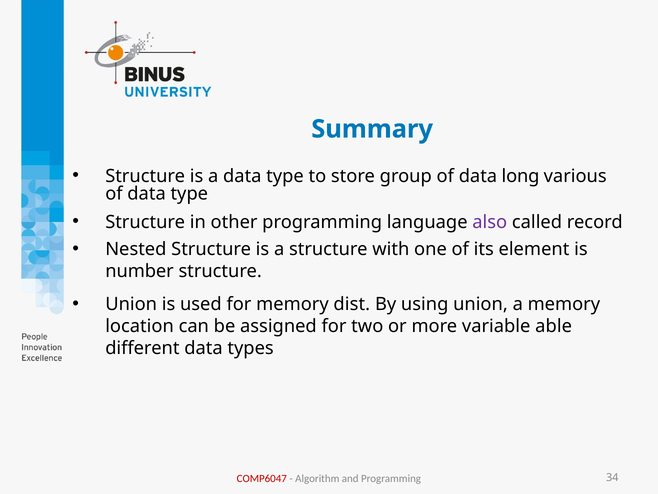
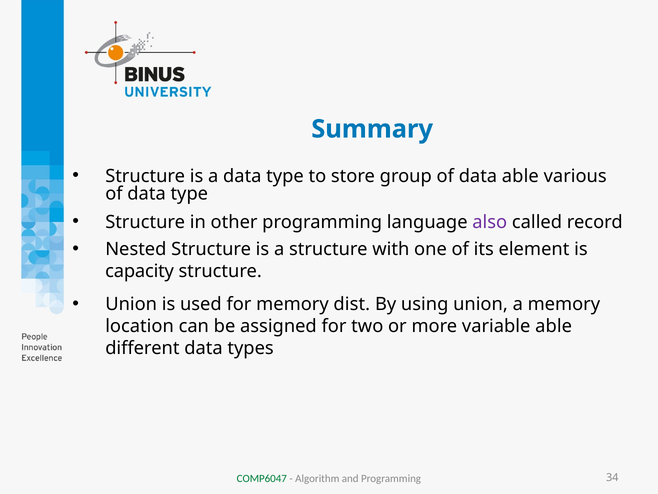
data long: long -> able
number: number -> capacity
COMP6047 colour: red -> green
